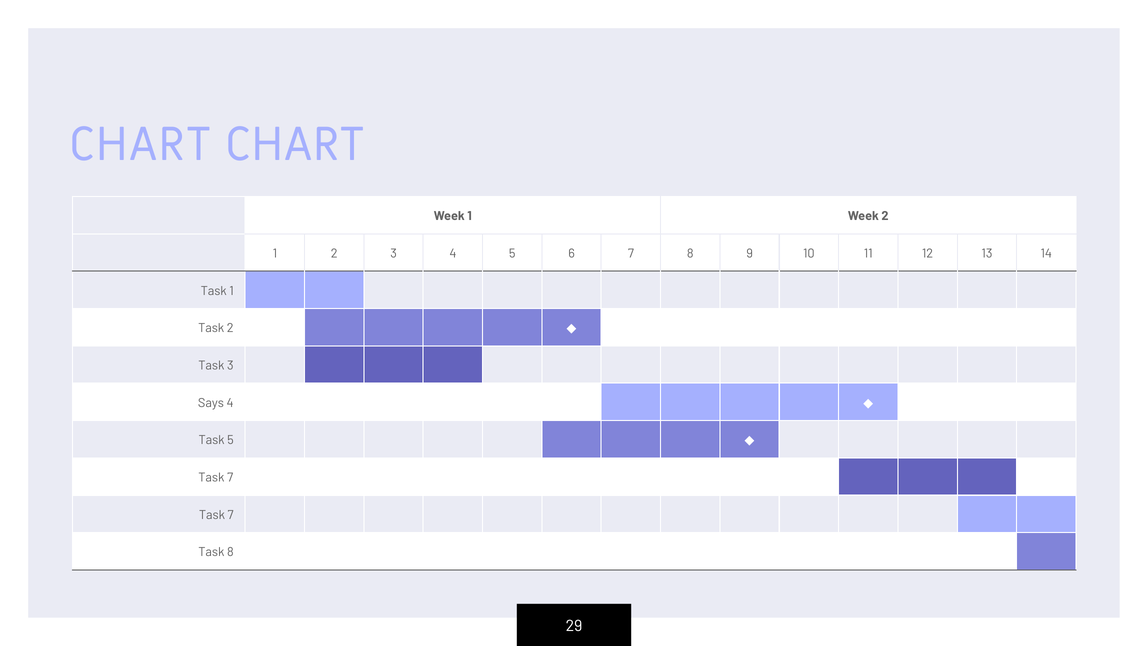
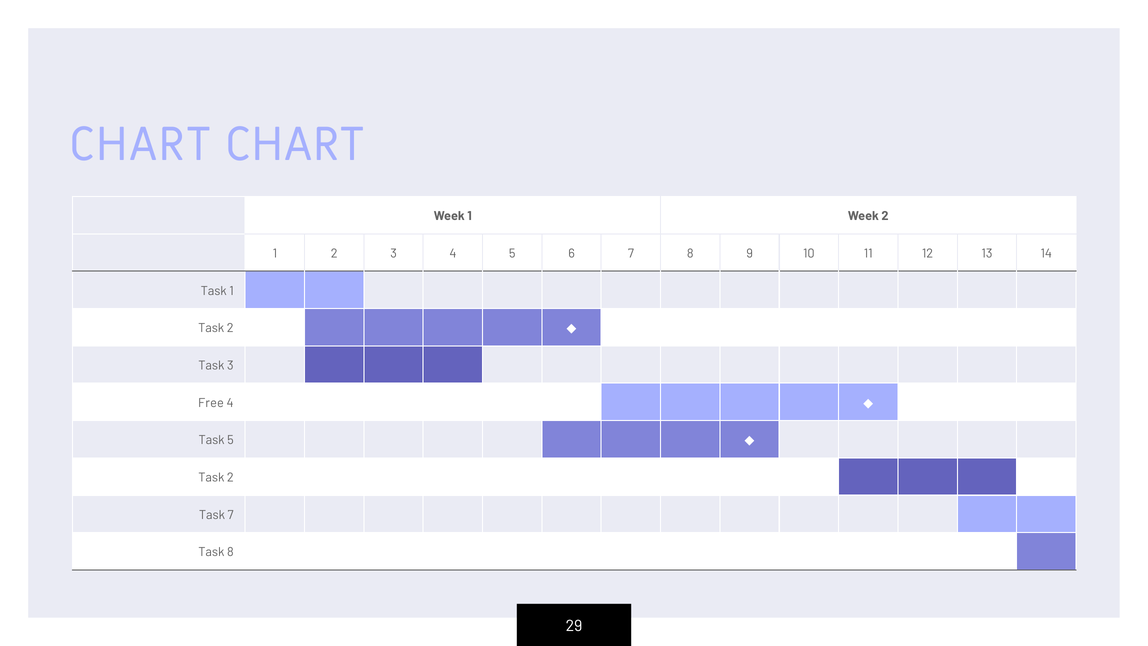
Says: Says -> Free
7 at (230, 477): 7 -> 2
